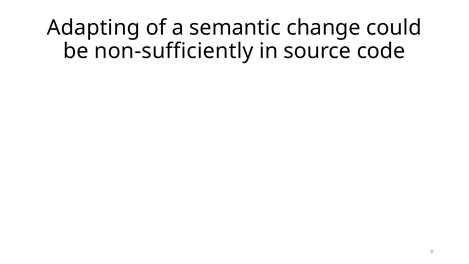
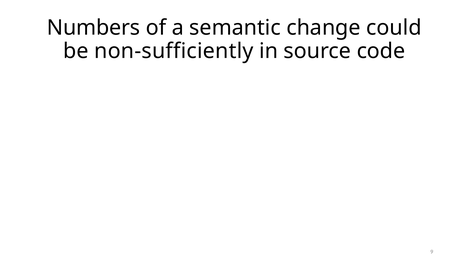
Adapting: Adapting -> Numbers
